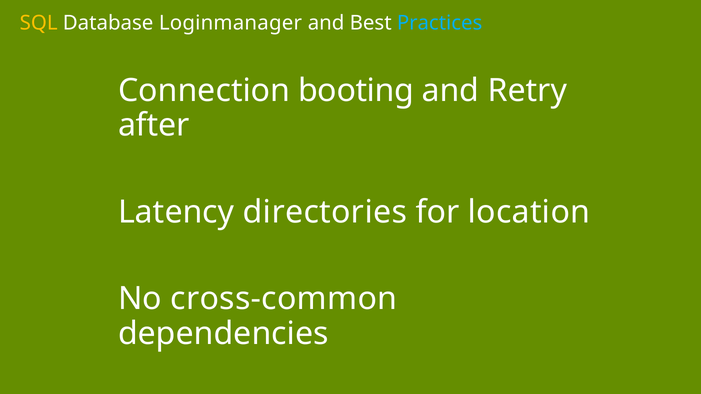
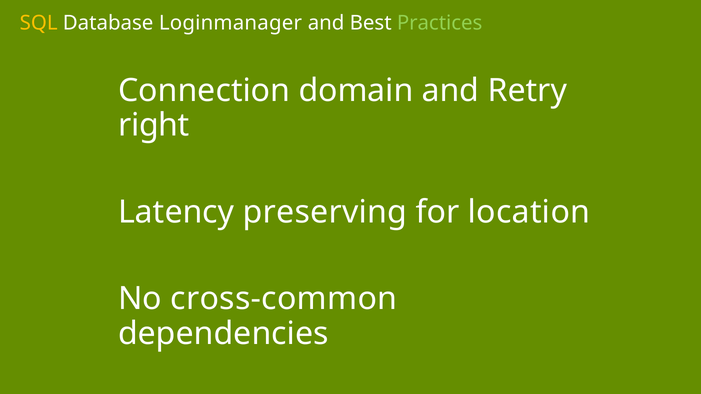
Practices colour: light blue -> light green
booting: booting -> domain
after: after -> right
directories: directories -> preserving
